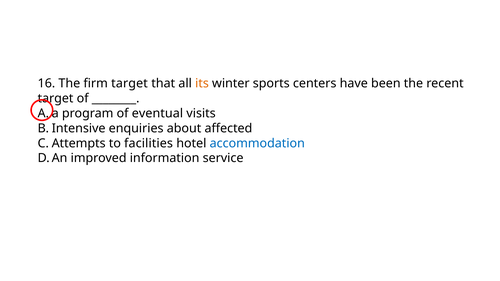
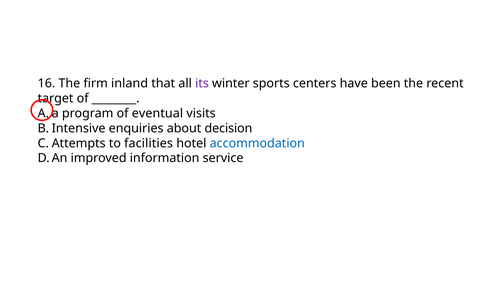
firm target: target -> inland
its colour: orange -> purple
affected: affected -> decision
